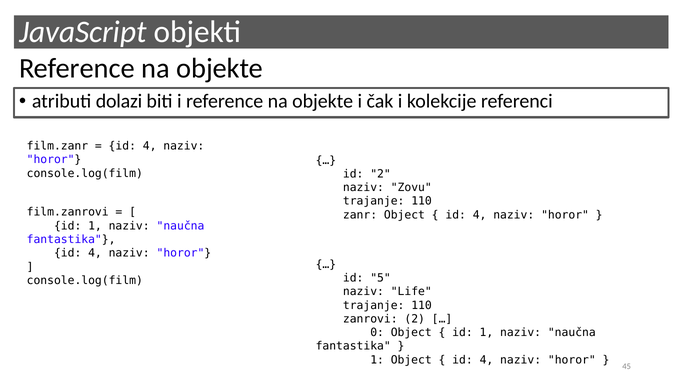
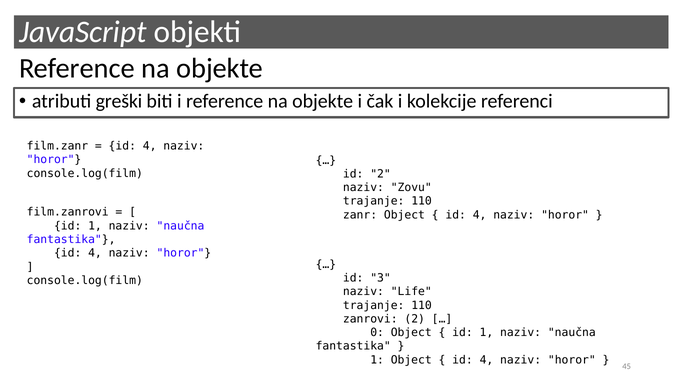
dolazi: dolazi -> greški
5: 5 -> 3
